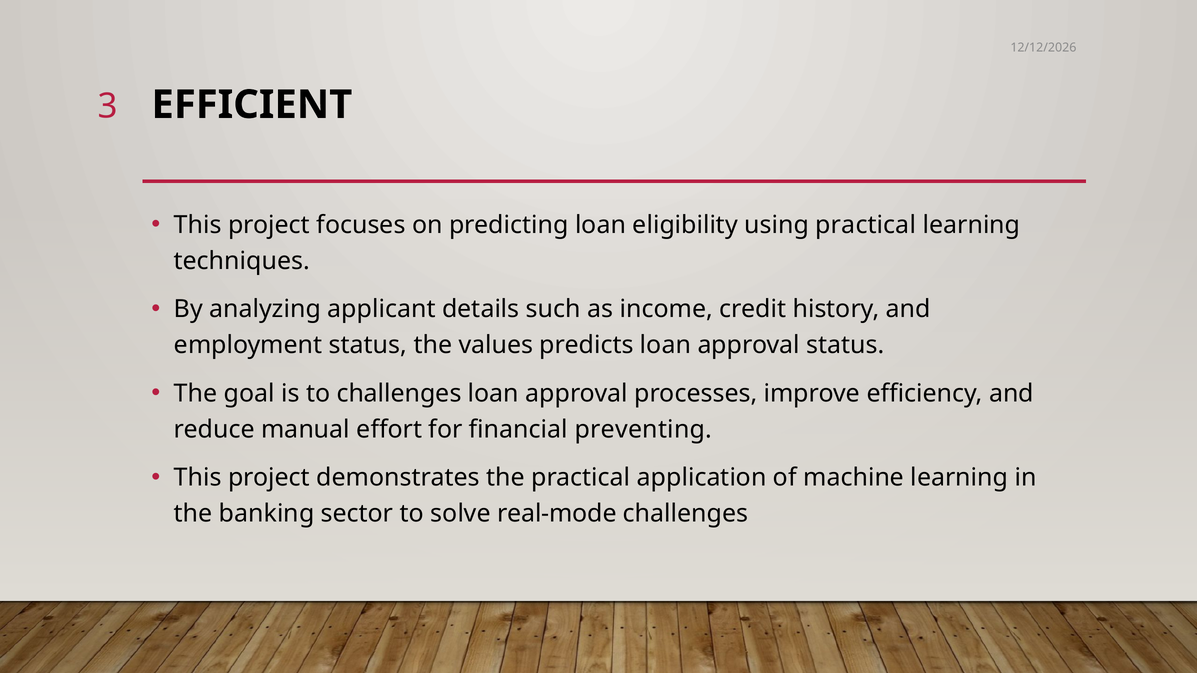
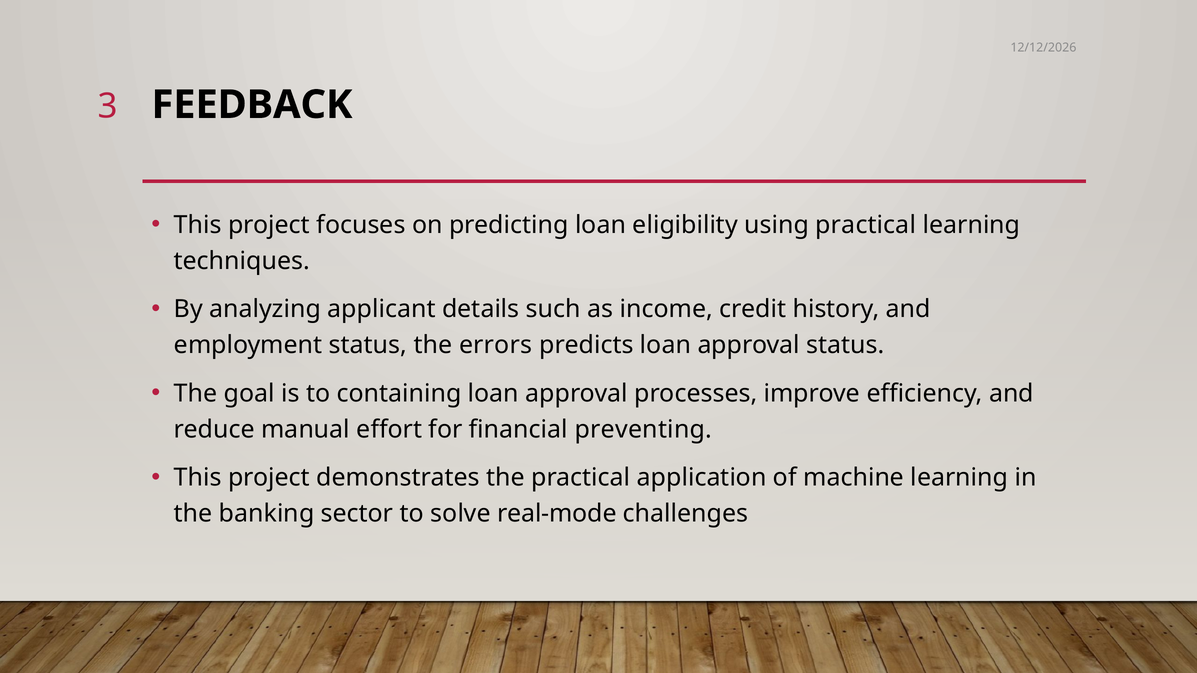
EFFICIENT: EFFICIENT -> FEEDBACK
values: values -> errors
to challenges: challenges -> containing
